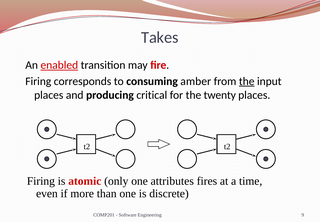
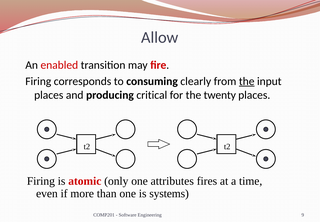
Takes: Takes -> Allow
enabled underline: present -> none
amber: amber -> clearly
discrete: discrete -> systems
